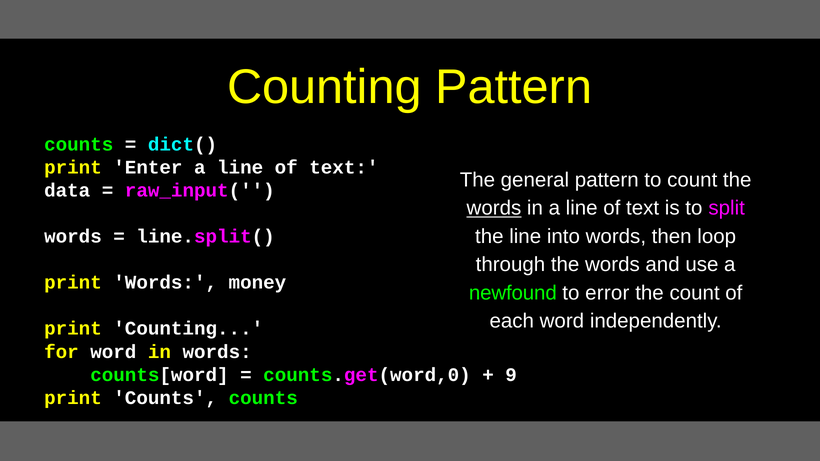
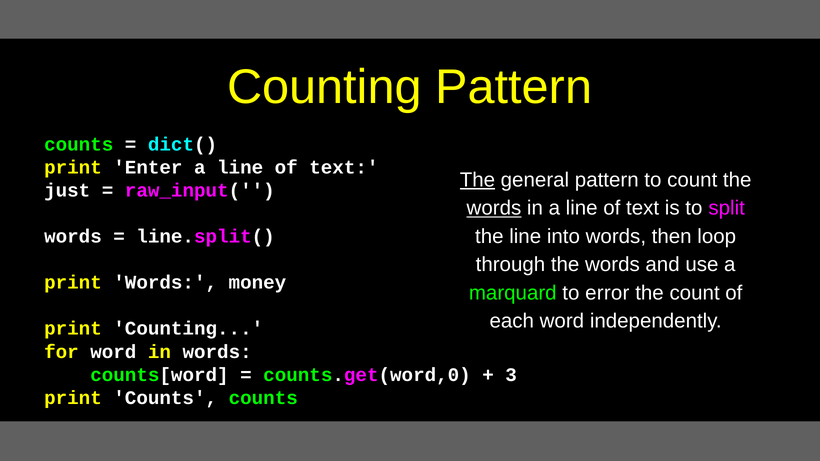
The at (477, 180) underline: none -> present
data: data -> just
newfound: newfound -> marquard
9: 9 -> 3
